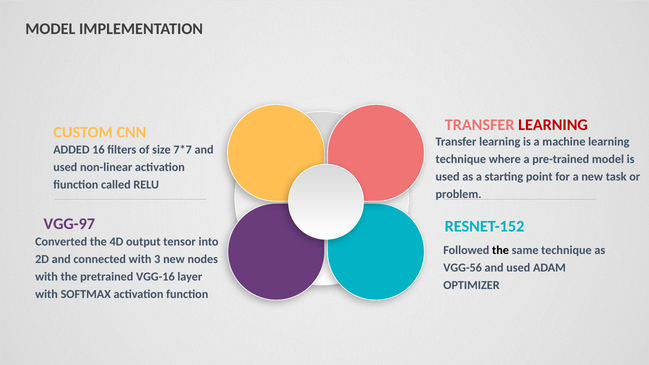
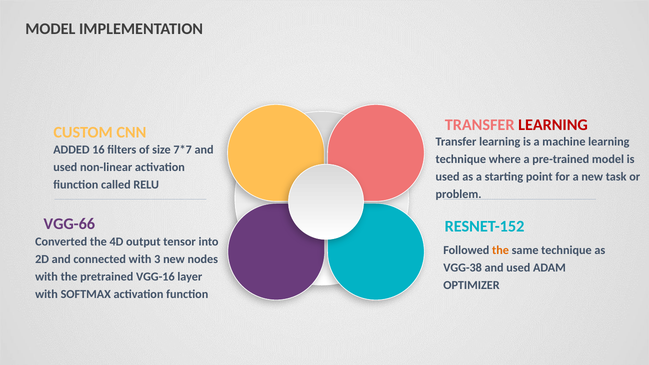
VGG-97: VGG-97 -> VGG-66
the at (500, 250) colour: black -> orange
VGG-56: VGG-56 -> VGG-38
